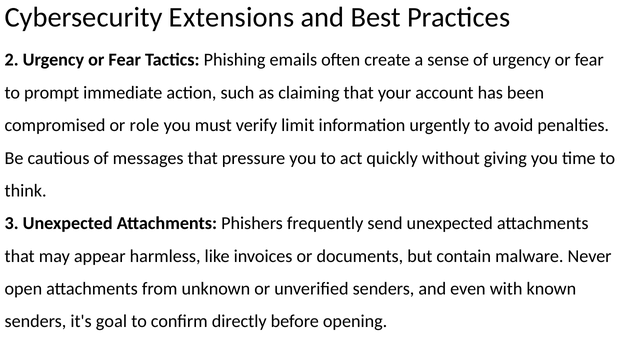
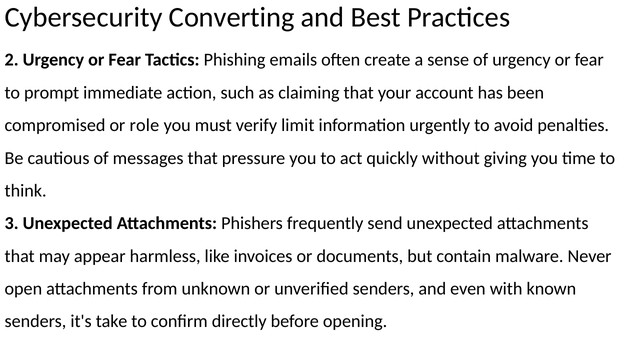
Extensions: Extensions -> Converting
goal: goal -> take
